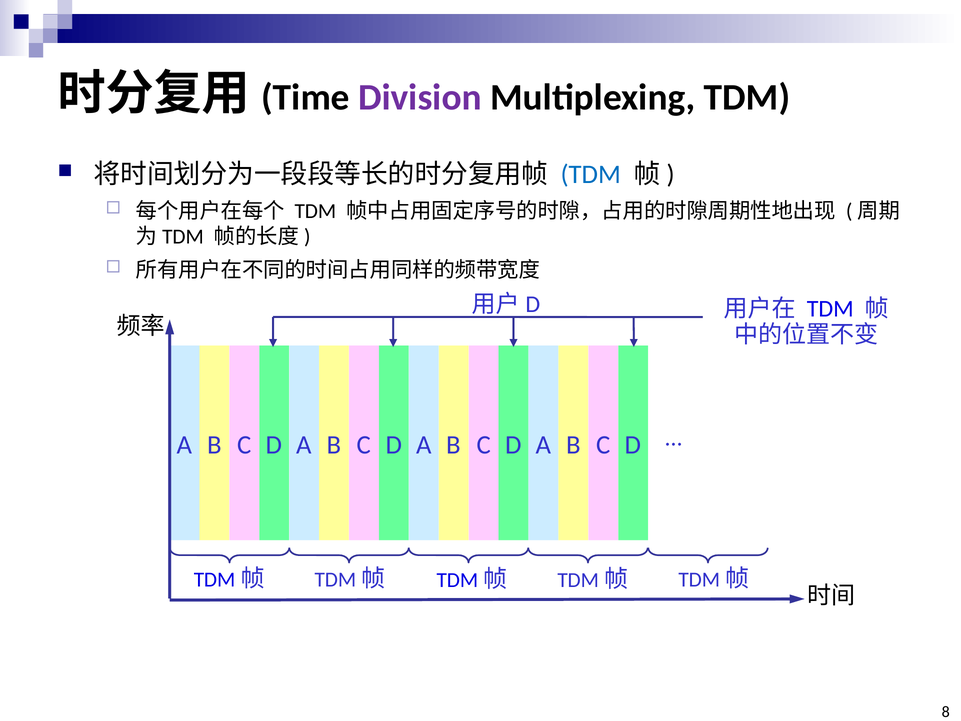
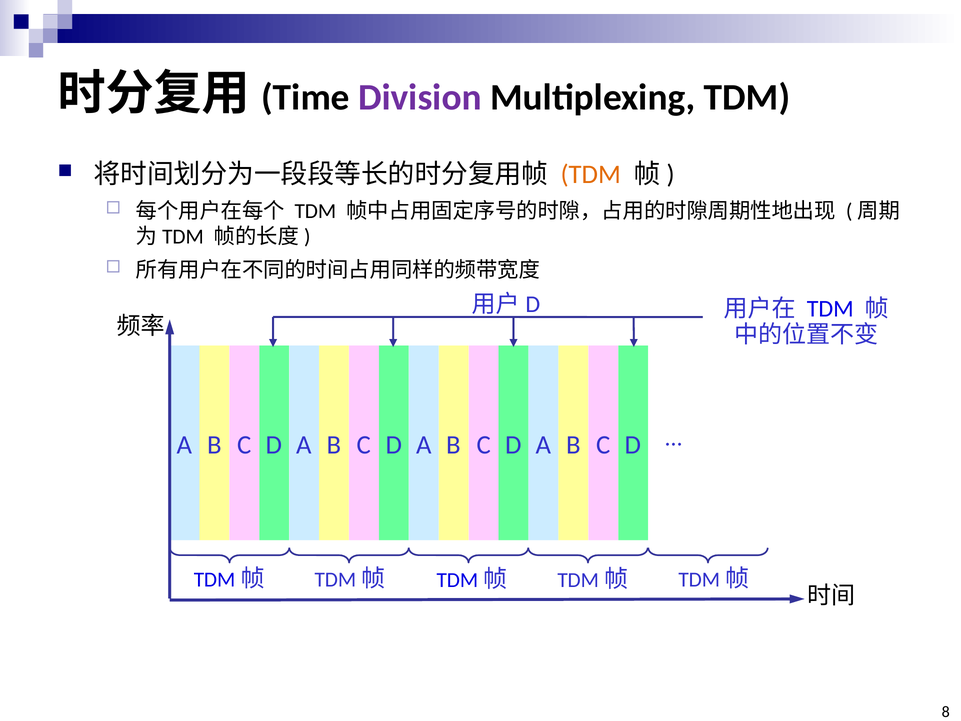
TDM at (591, 175) colour: blue -> orange
